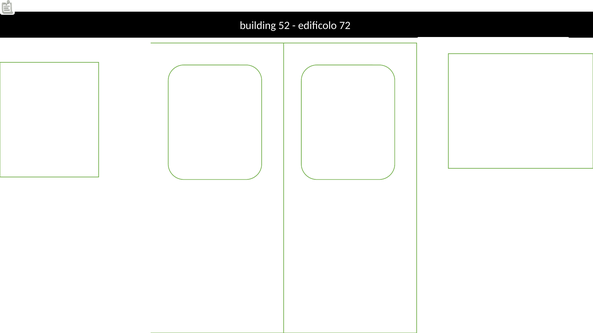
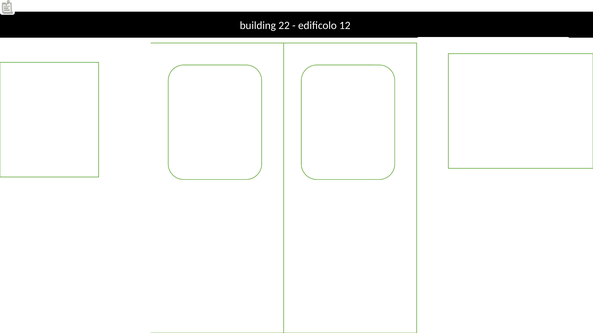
52: 52 -> 22
72: 72 -> 12
